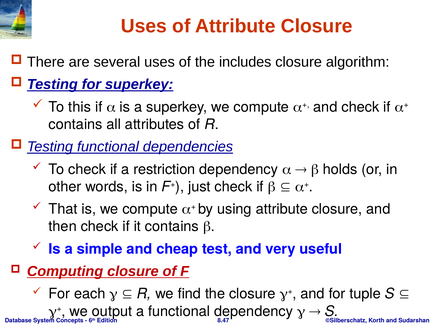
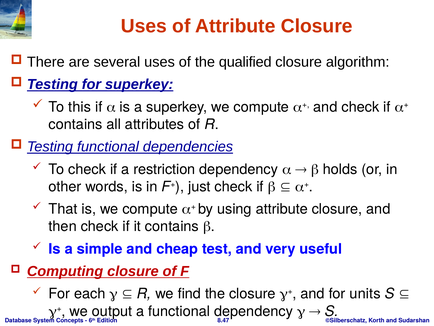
includes: includes -> qualified
tuple: tuple -> units
